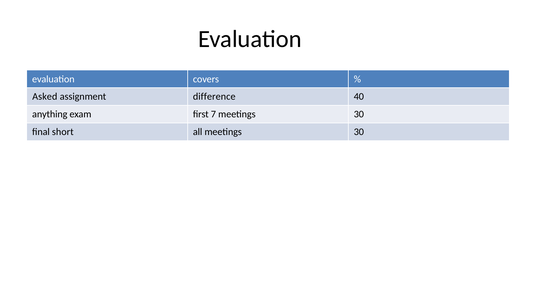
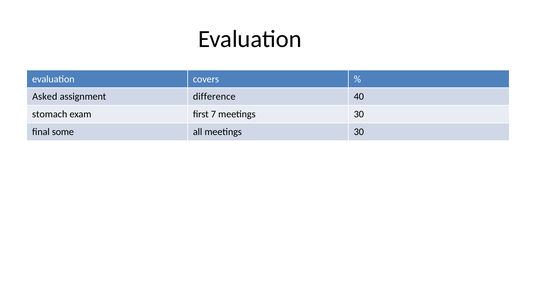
anything: anything -> stomach
short: short -> some
